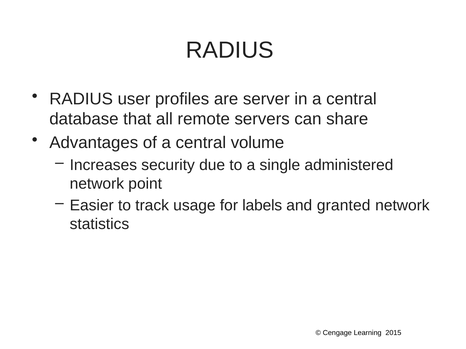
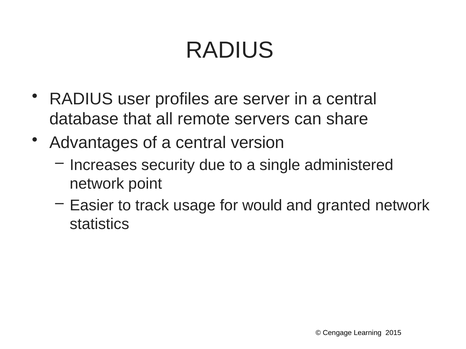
volume: volume -> version
labels: labels -> would
